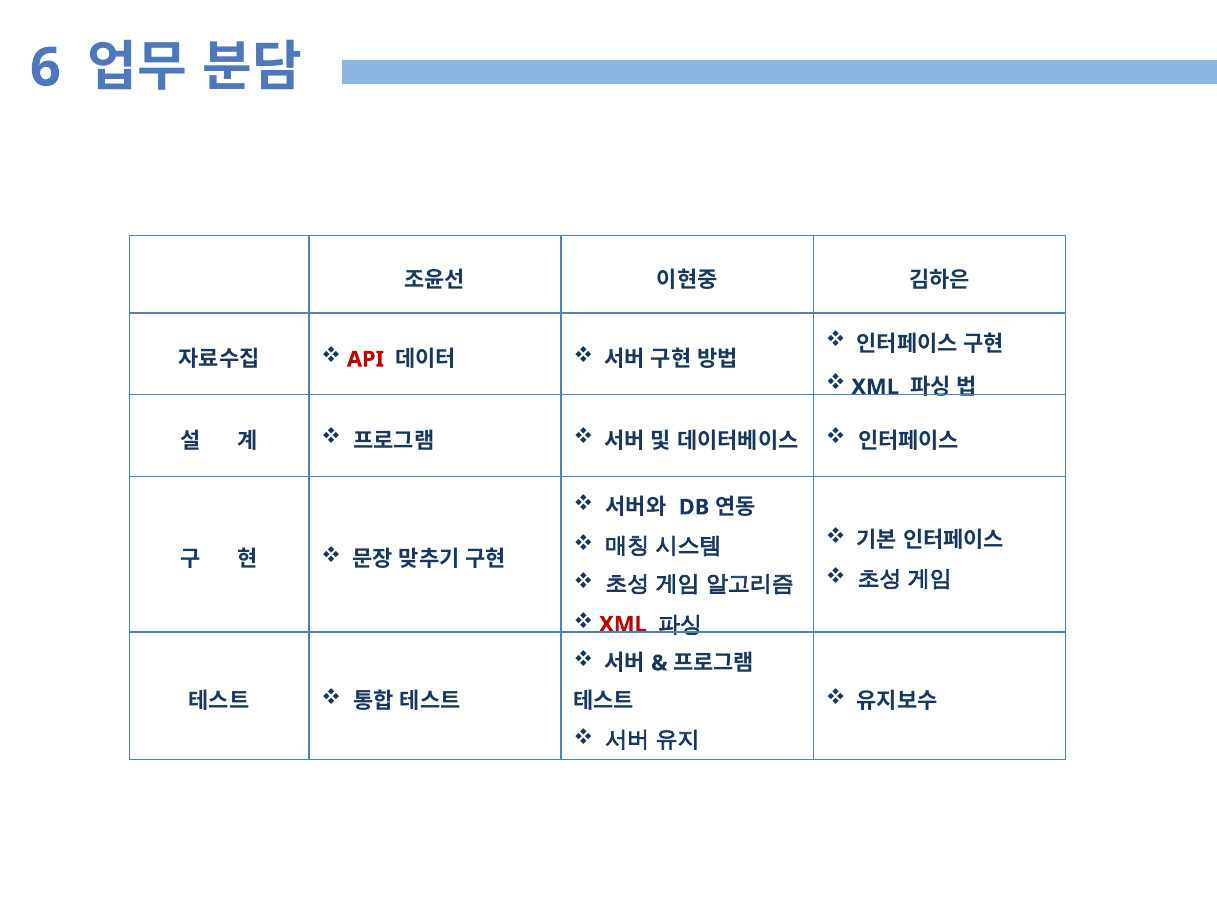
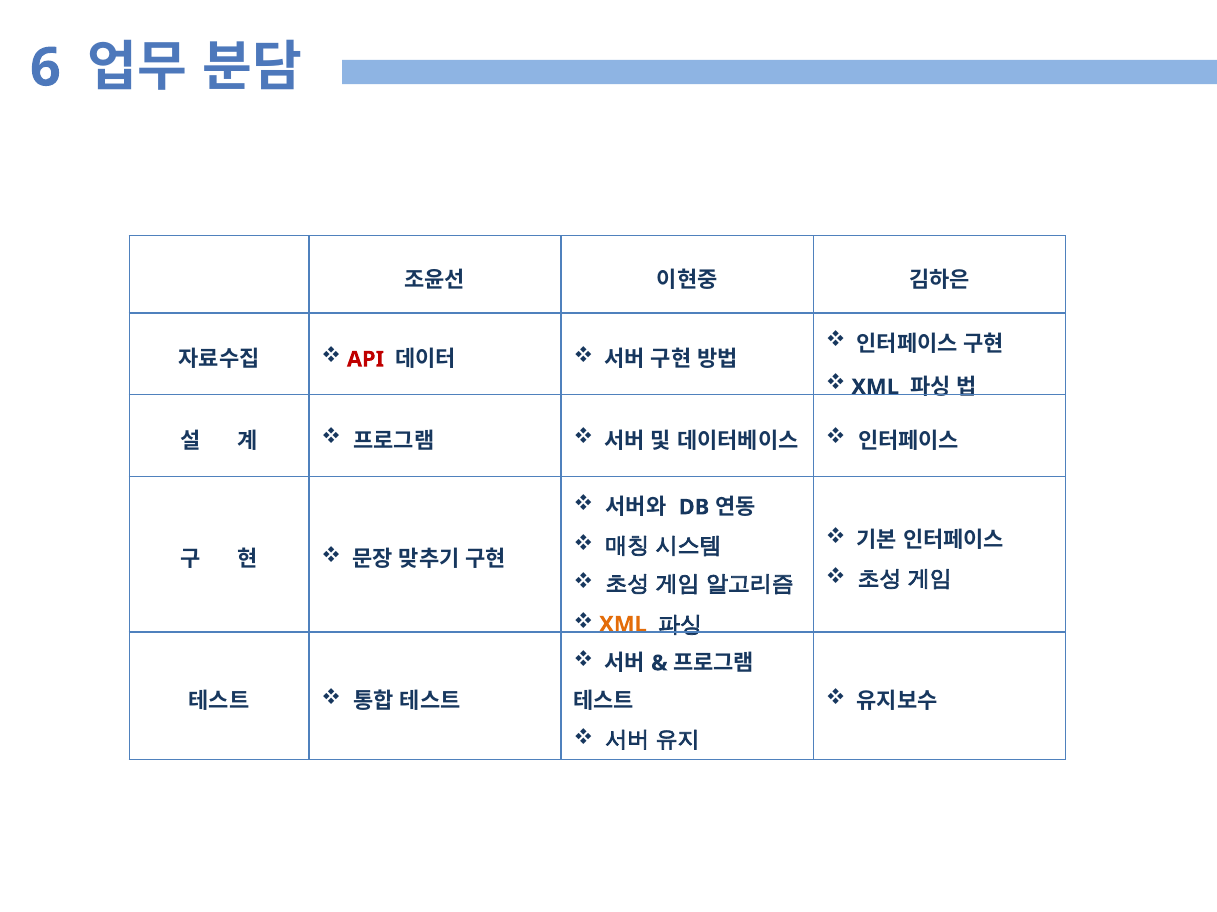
XML at (623, 625) colour: red -> orange
